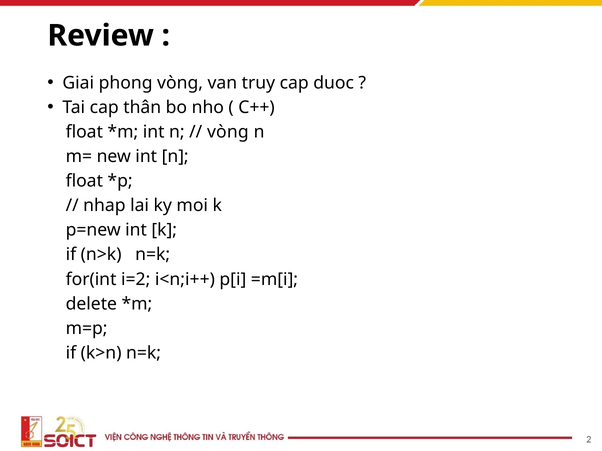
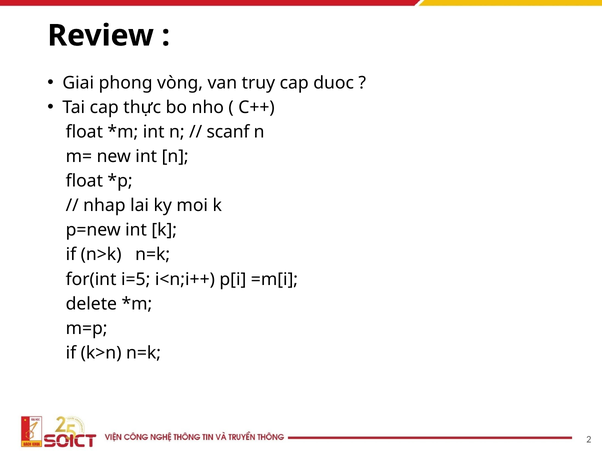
thân: thân -> thực
vòng at (228, 132): vòng -> scanf
i=2: i=2 -> i=5
